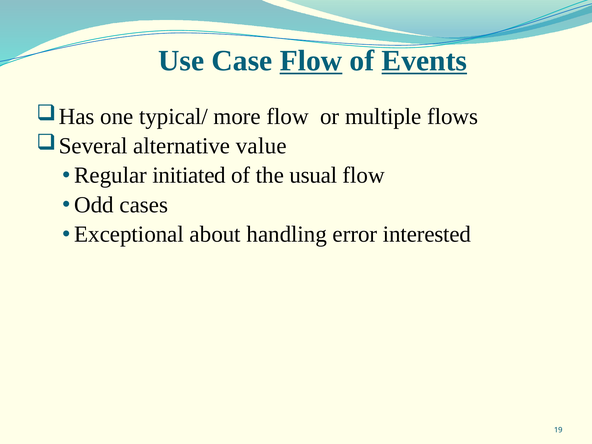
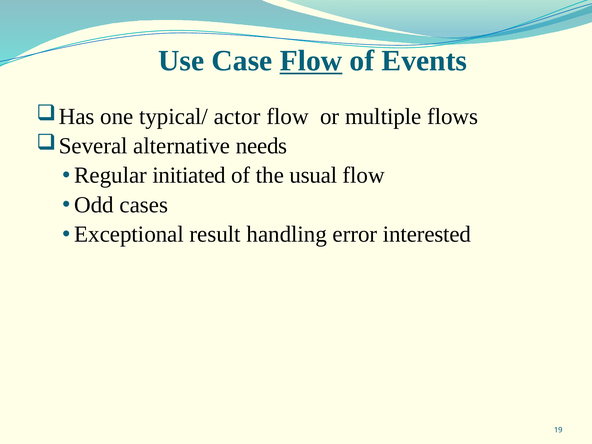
Events underline: present -> none
more: more -> actor
value: value -> needs
about: about -> result
